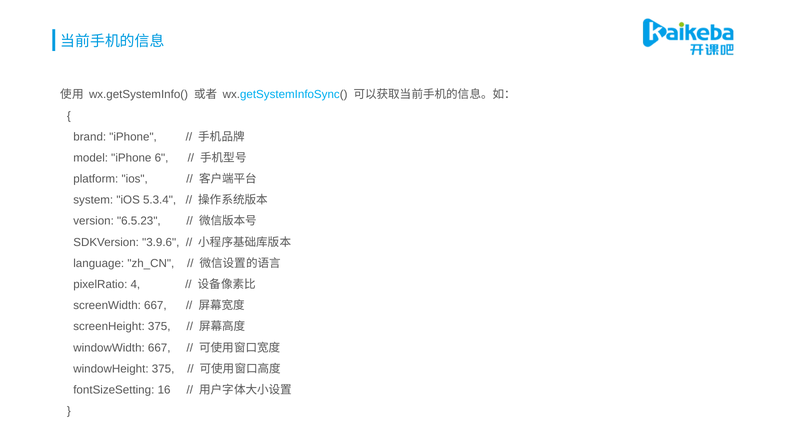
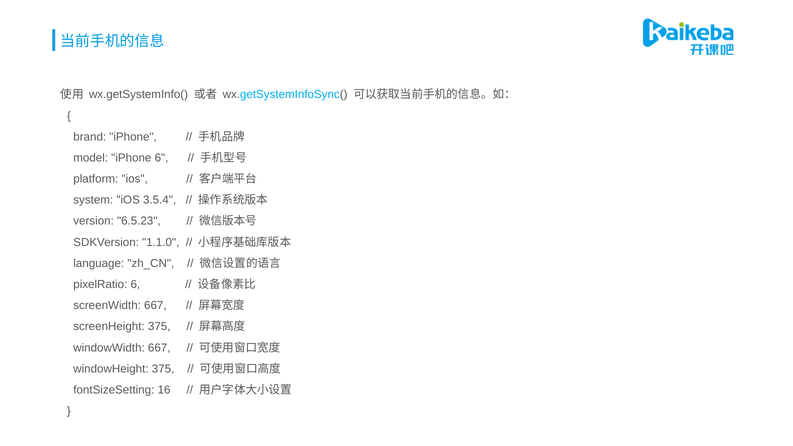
5.3.4: 5.3.4 -> 3.5.4
3.9.6: 3.9.6 -> 1.1.0
pixelRatio 4: 4 -> 6
